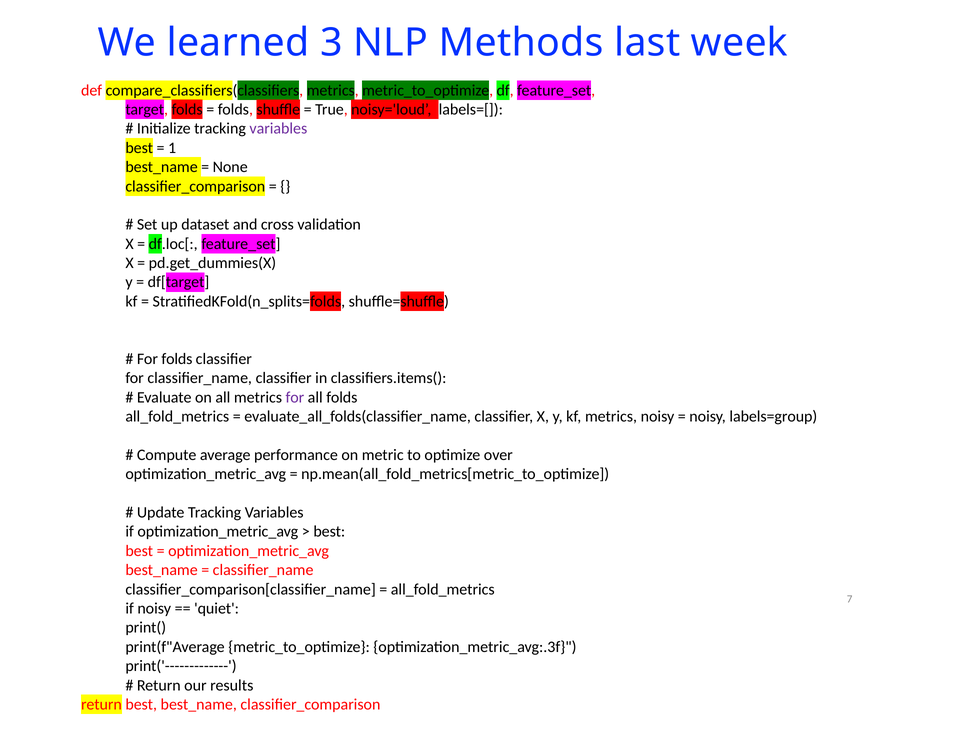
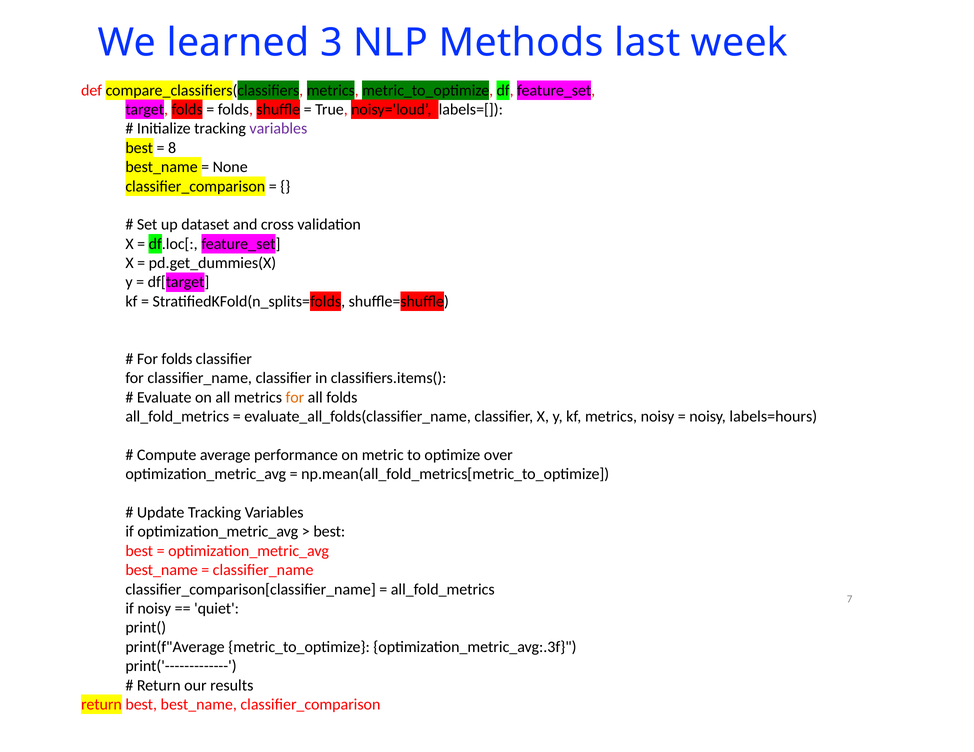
1: 1 -> 8
for at (295, 398) colour: purple -> orange
labels=group: labels=group -> labels=hours
